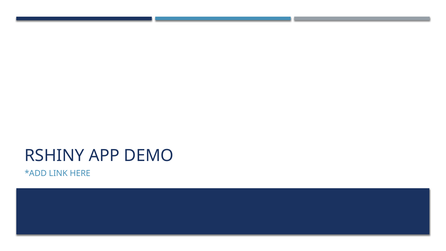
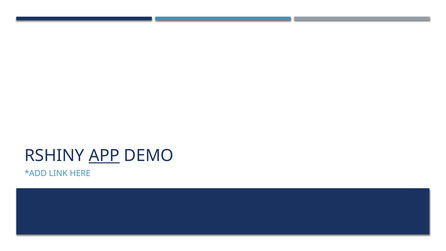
APP underline: none -> present
